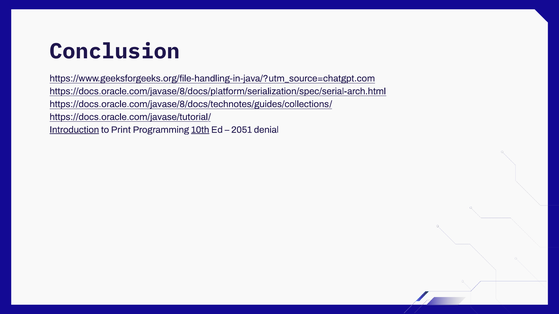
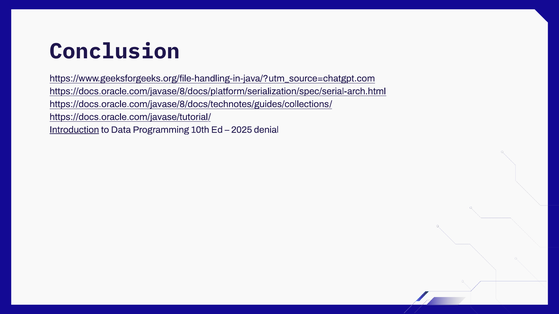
Print: Print -> Data
10th underline: present -> none
2051: 2051 -> 2025
